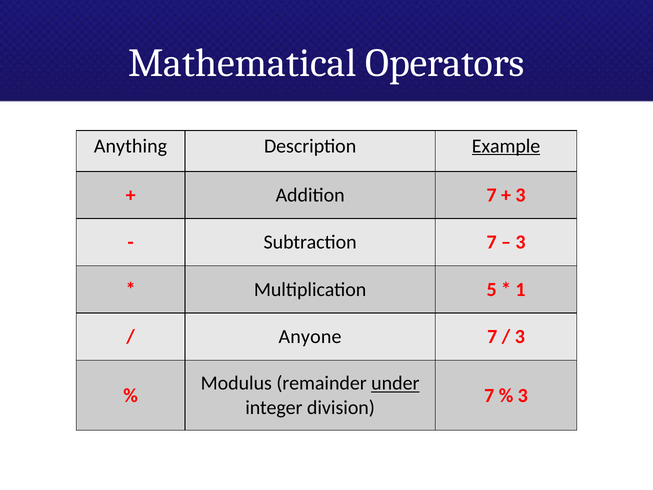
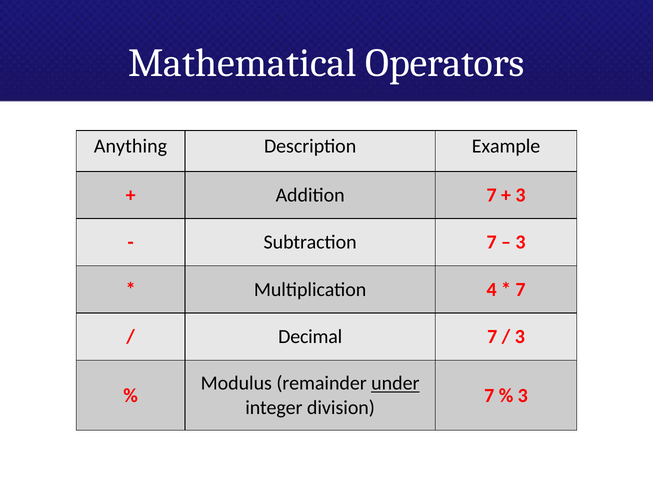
Example underline: present -> none
5: 5 -> 4
1 at (520, 289): 1 -> 7
Anyone: Anyone -> Decimal
